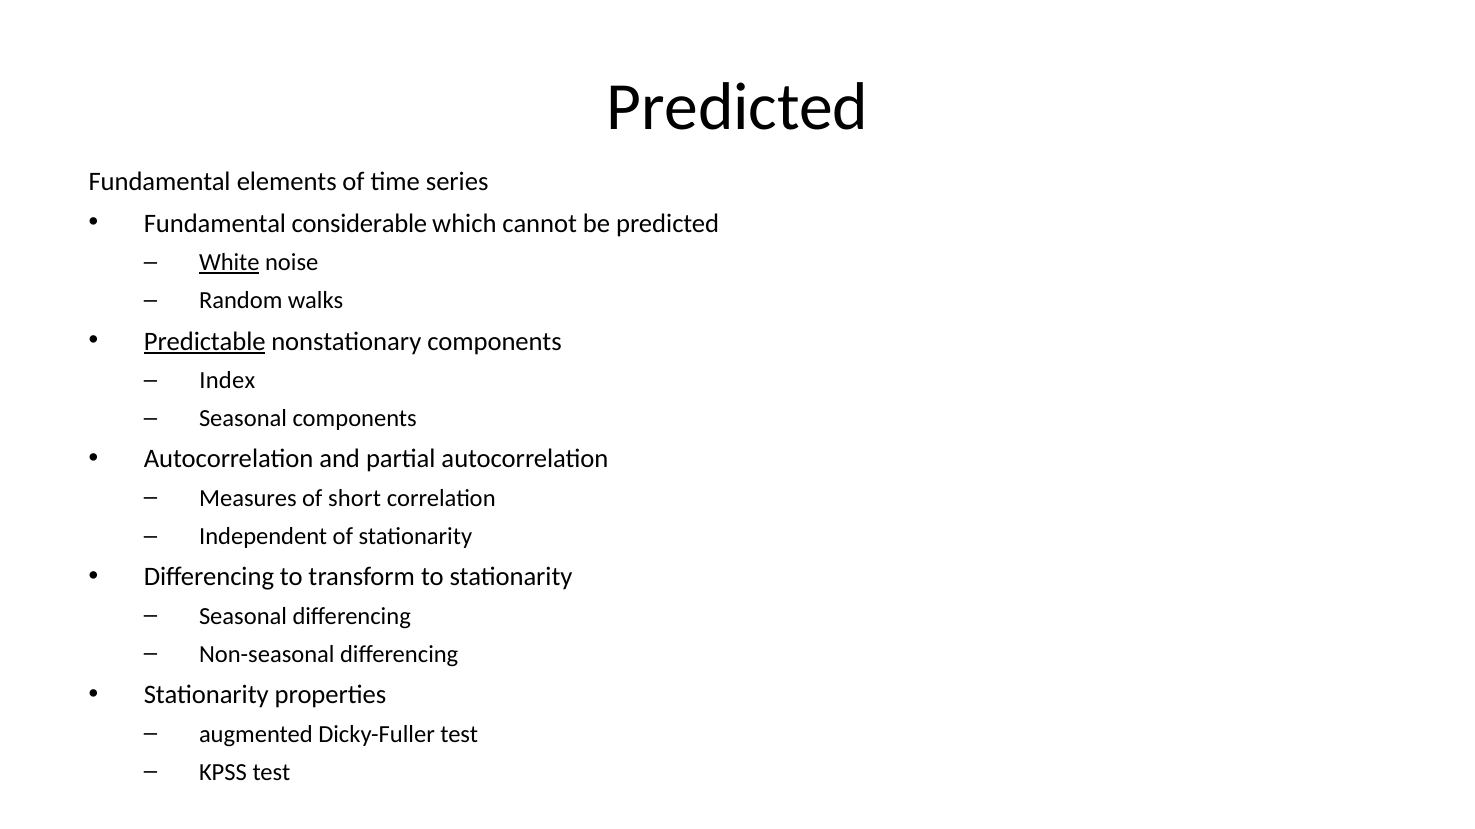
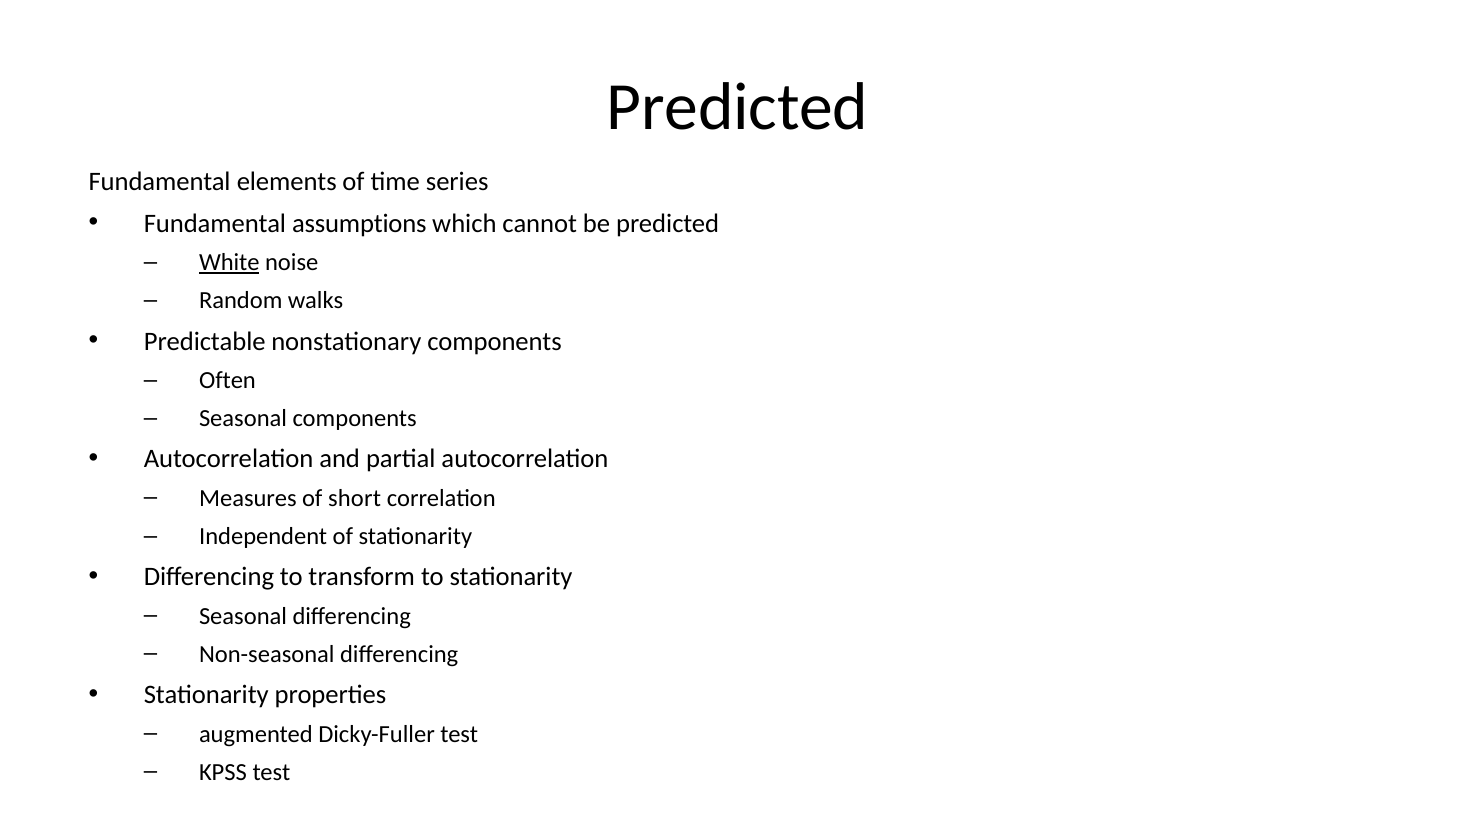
considerable: considerable -> assumptions
Predictable underline: present -> none
Index: Index -> Often
